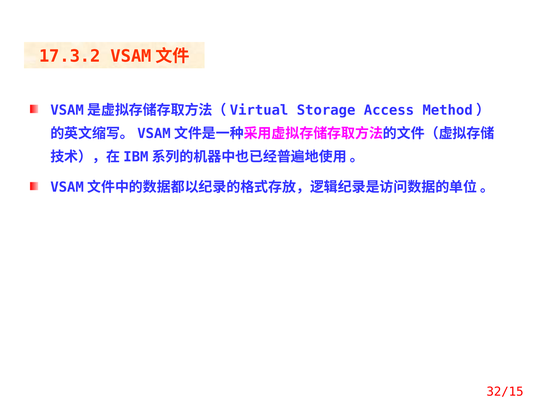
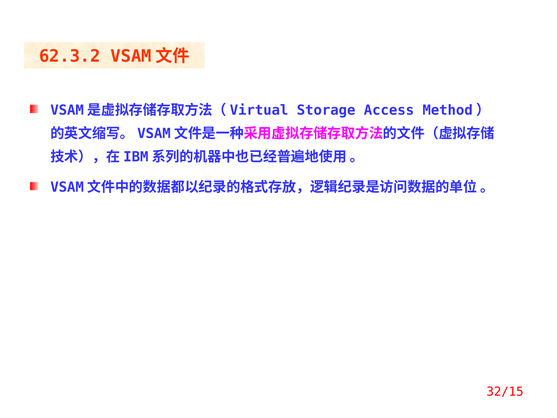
17.3.2: 17.3.2 -> 62.3.2
